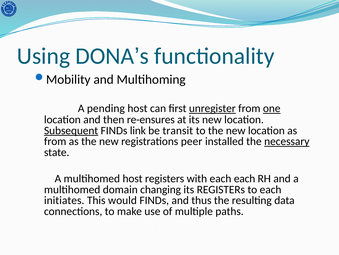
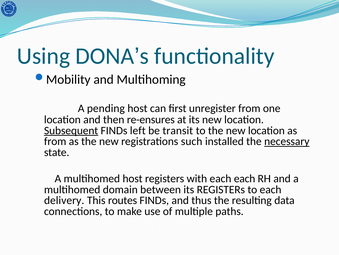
unregister underline: present -> none
one underline: present -> none
link: link -> left
peer: peer -> such
changing: changing -> between
initiates: initiates -> delivery
would: would -> routes
